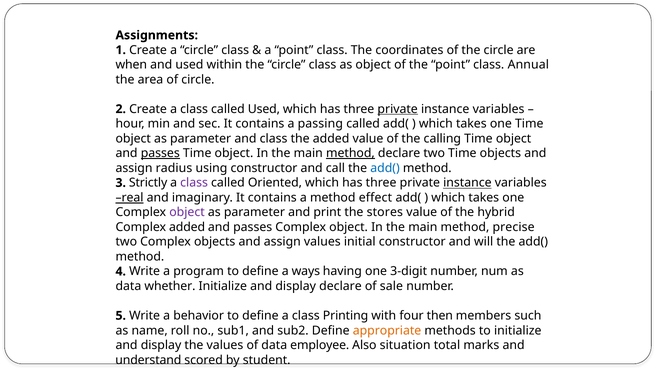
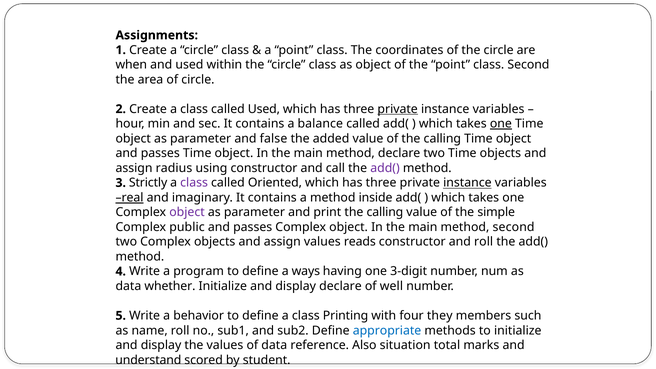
class Annual: Annual -> Second
passing: passing -> balance
one at (501, 124) underline: none -> present
and class: class -> false
passes at (160, 153) underline: present -> none
method at (350, 153) underline: present -> none
add( at (385, 168) colour: blue -> purple
effect: effect -> inside
print the stores: stores -> calling
hybrid: hybrid -> simple
Complex added: added -> public
method precise: precise -> second
initial: initial -> reads
and will: will -> roll
sale: sale -> well
then: then -> they
appropriate colour: orange -> blue
data employee: employee -> reference
